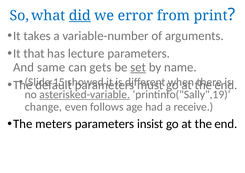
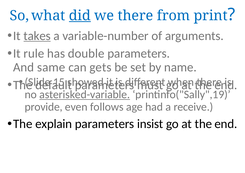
we error: error -> there
takes underline: none -> present
that: that -> rule
lecture: lecture -> double
set underline: present -> none
change: change -> provide
meters: meters -> explain
